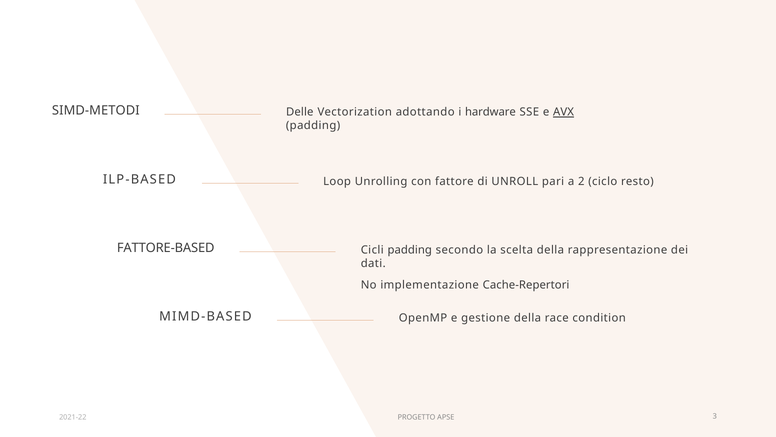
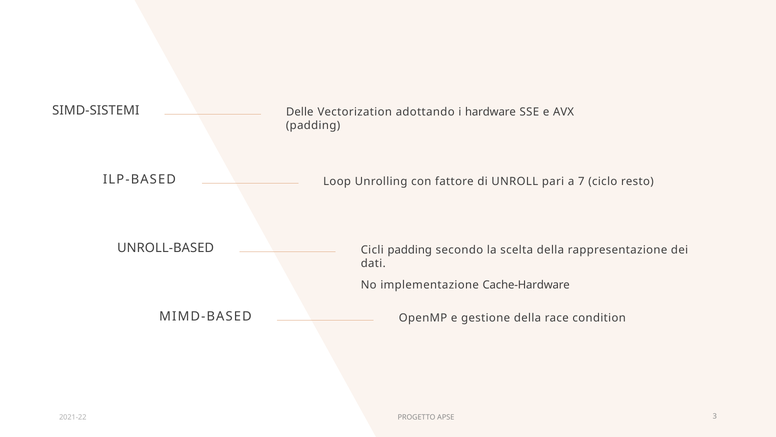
SIMD-METODI: SIMD-METODI -> SIMD-SISTEMI
AVX underline: present -> none
2: 2 -> 7
FATTORE-BASED: FATTORE-BASED -> UNROLL-BASED
Cache-Repertori: Cache-Repertori -> Cache-Hardware
